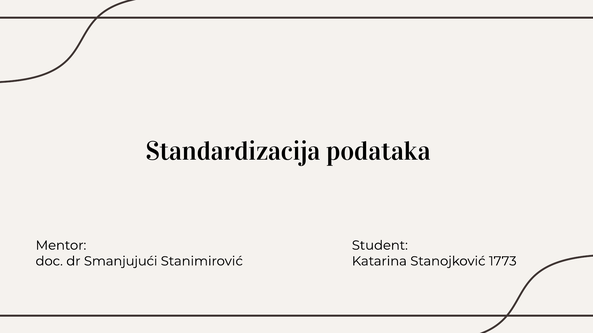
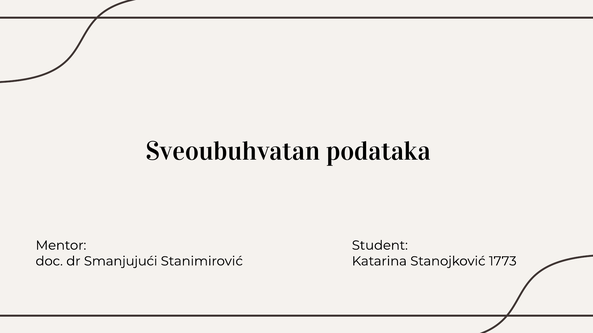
Standardizacija: Standardizacija -> Sveoubuhvatan
